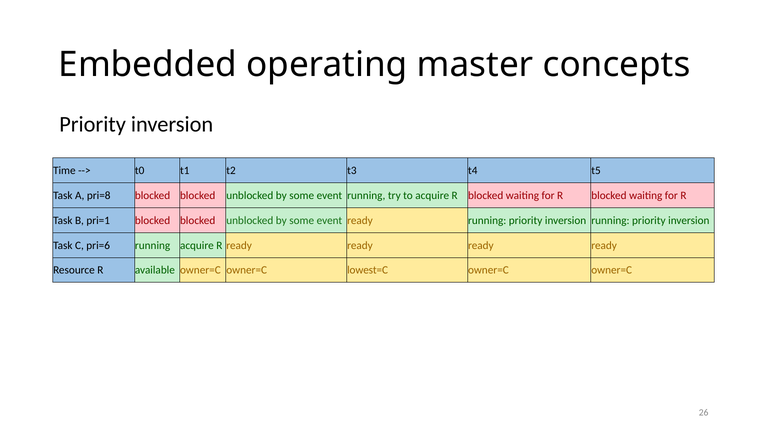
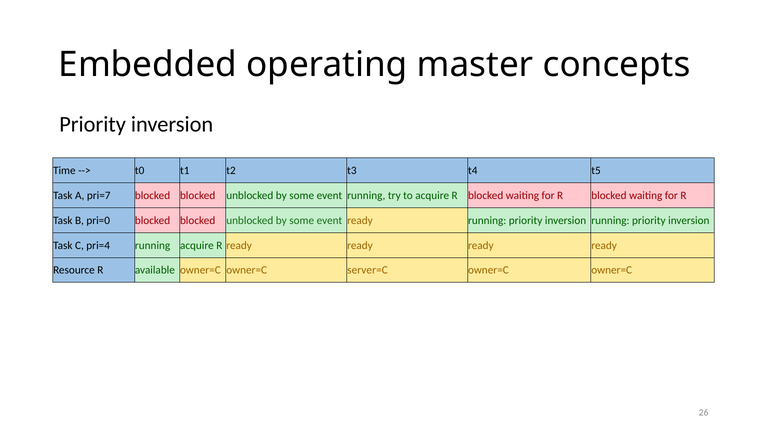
pri=8: pri=8 -> pri=7
pri=1: pri=1 -> pri=0
pri=6: pri=6 -> pri=4
lowest=C: lowest=C -> server=C
